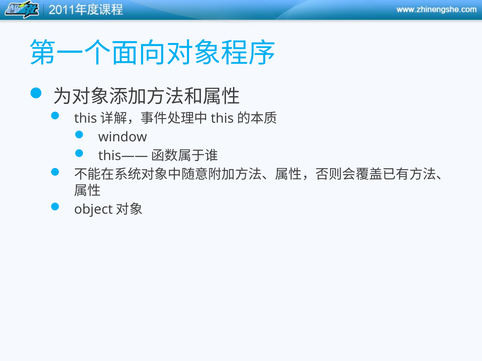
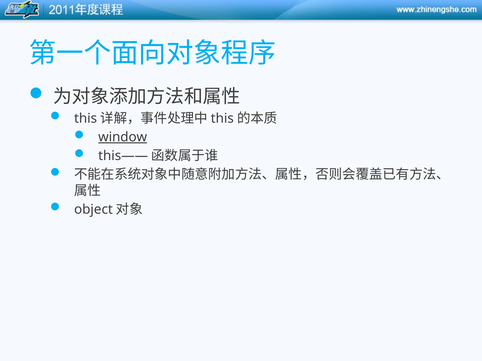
window underline: none -> present
